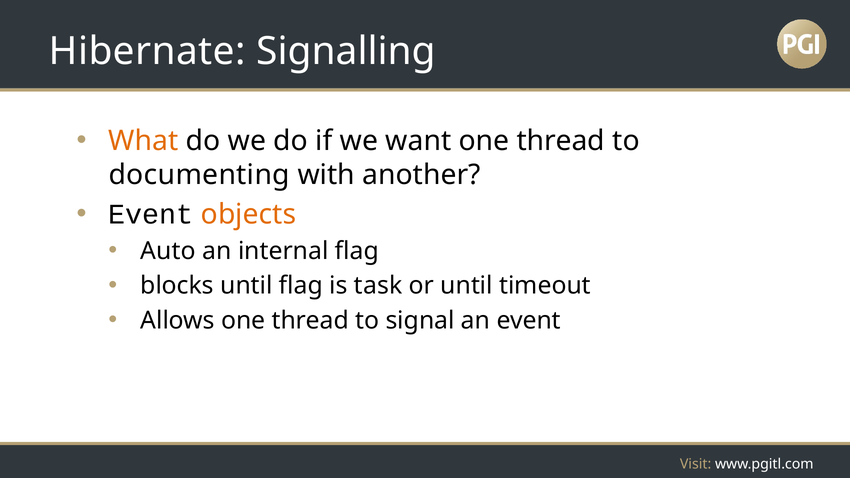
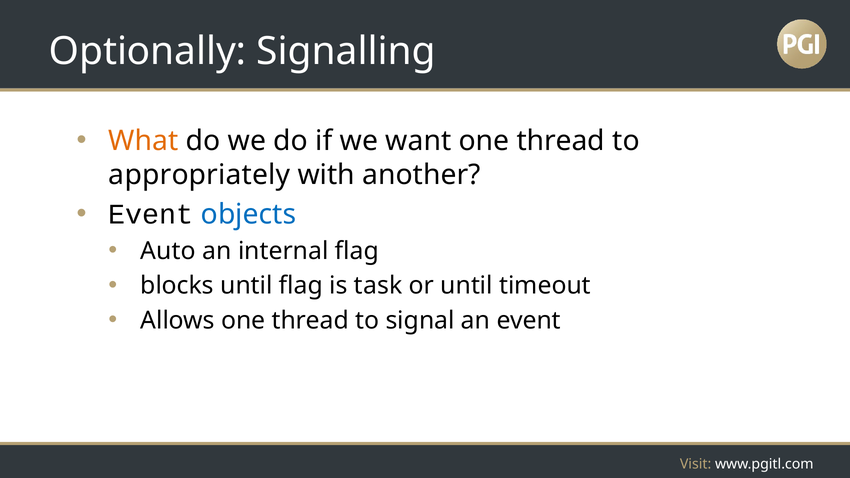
Hibernate: Hibernate -> Optionally
documenting: documenting -> appropriately
objects colour: orange -> blue
